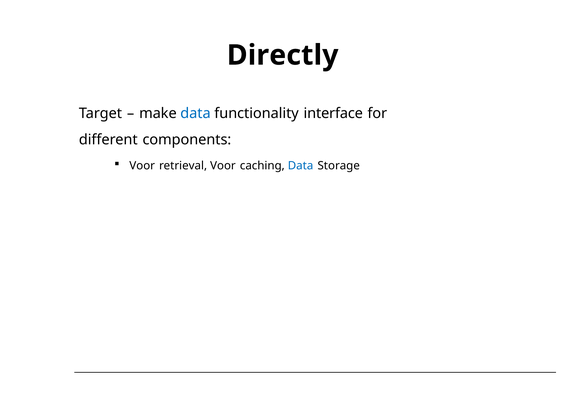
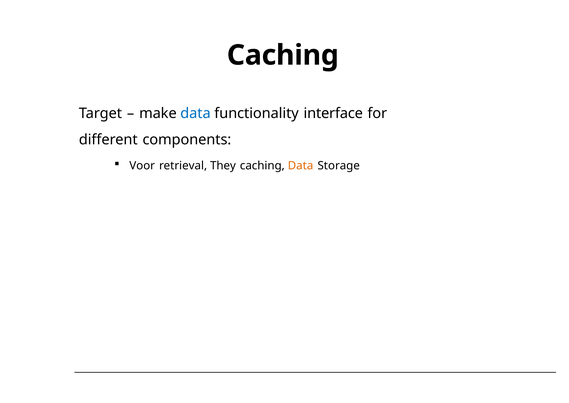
Directly at (283, 55): Directly -> Caching
retrieval Voor: Voor -> They
Data at (301, 166) colour: blue -> orange
